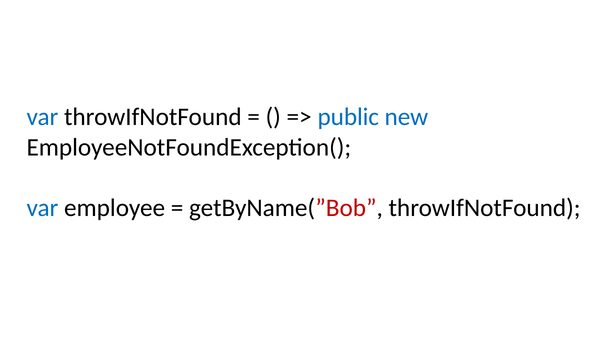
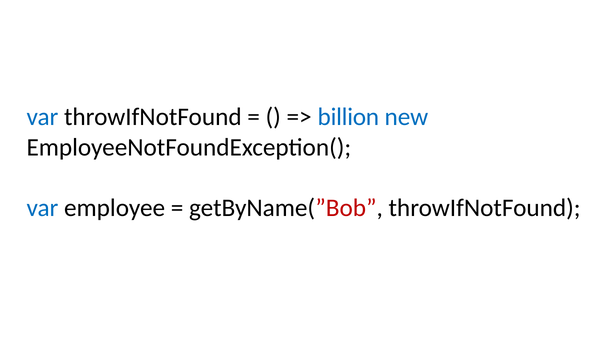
public: public -> billion
